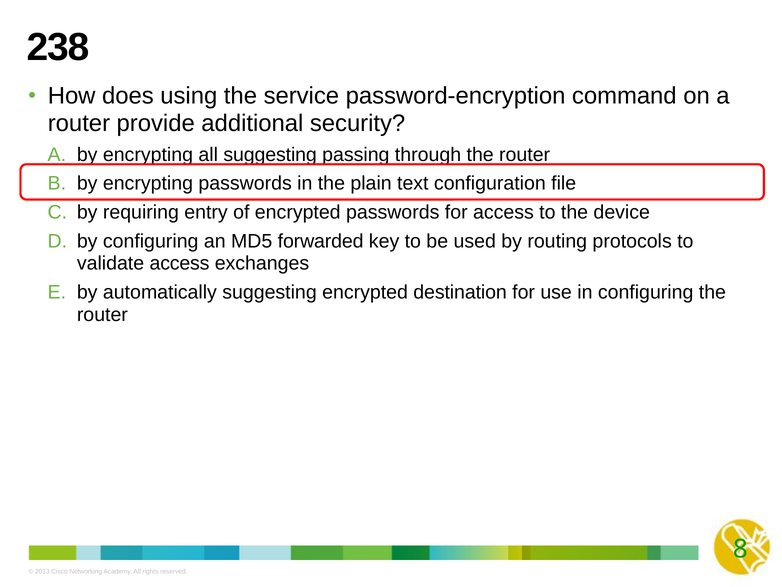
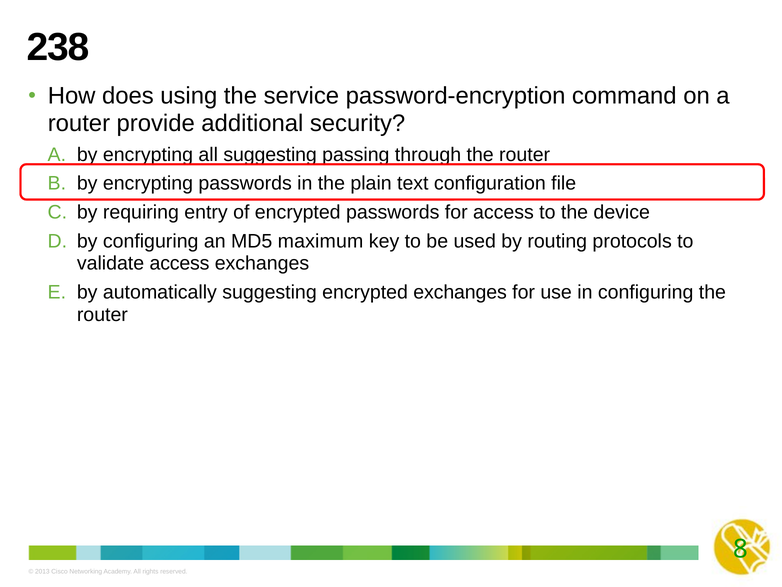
forwarded: forwarded -> maximum
encrypted destination: destination -> exchanges
